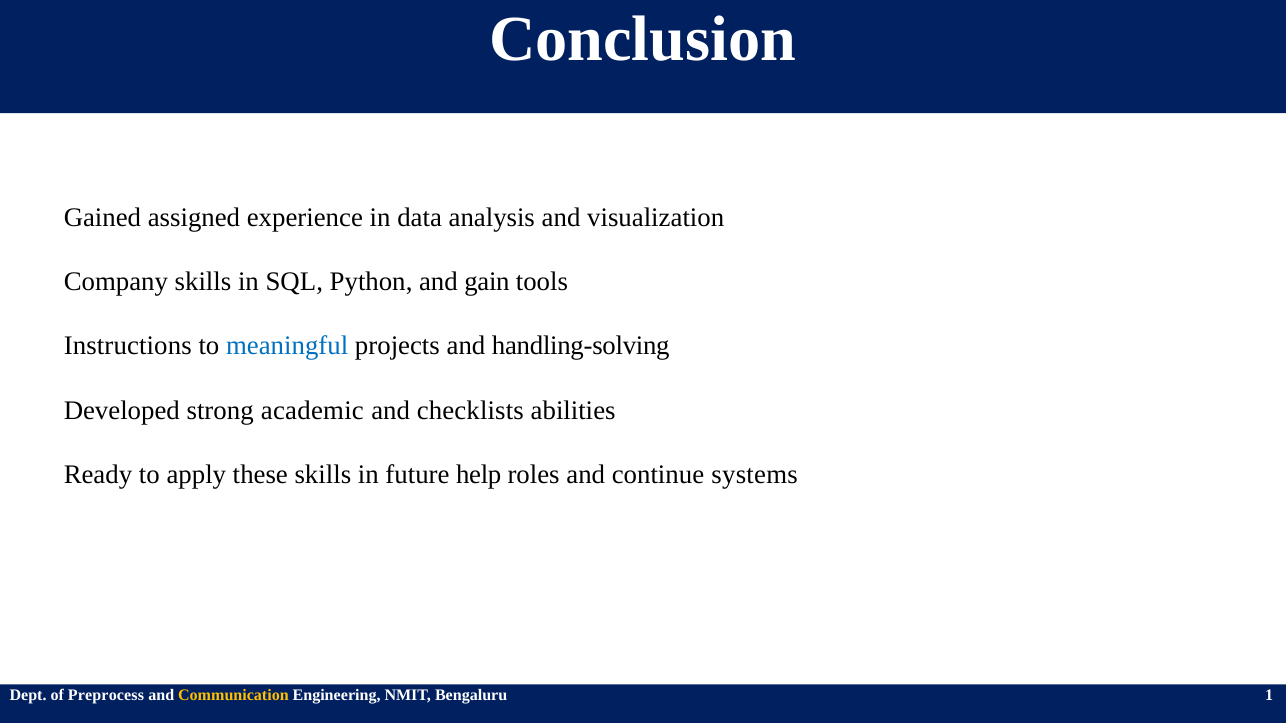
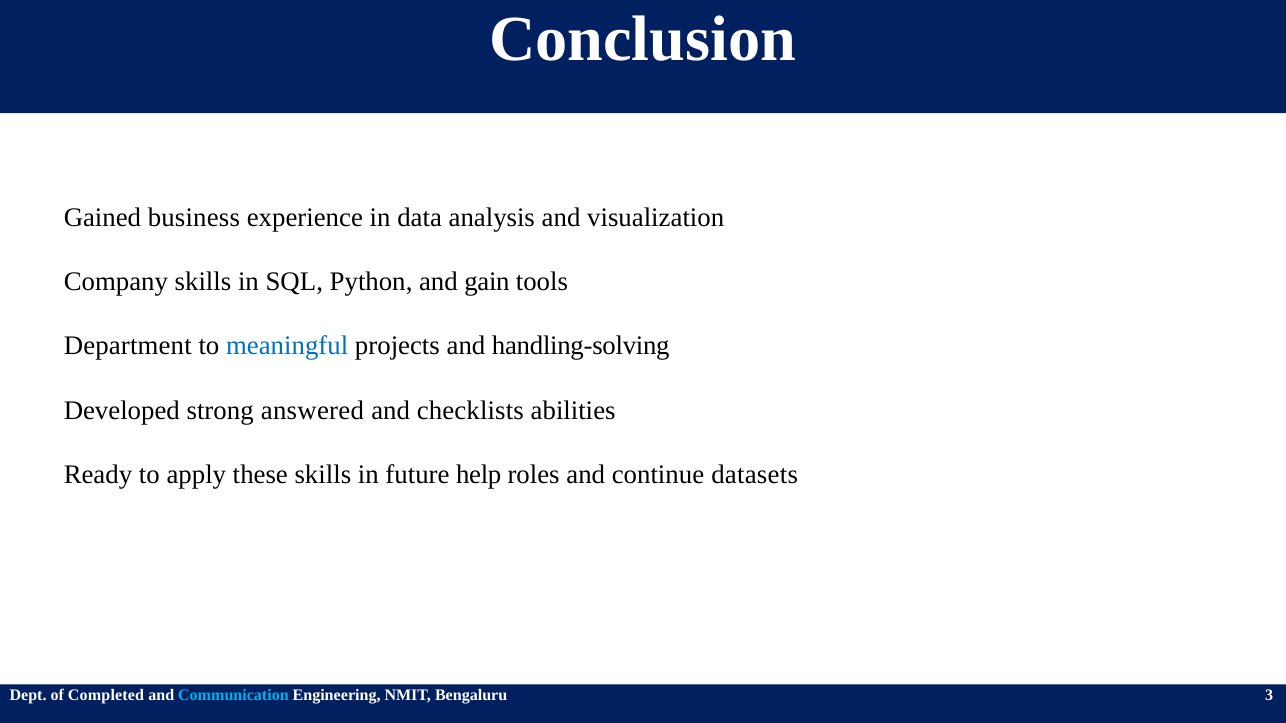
assigned: assigned -> business
Instructions: Instructions -> Department
academic: academic -> answered
systems: systems -> datasets
Preprocess: Preprocess -> Completed
Communication colour: yellow -> light blue
1: 1 -> 3
